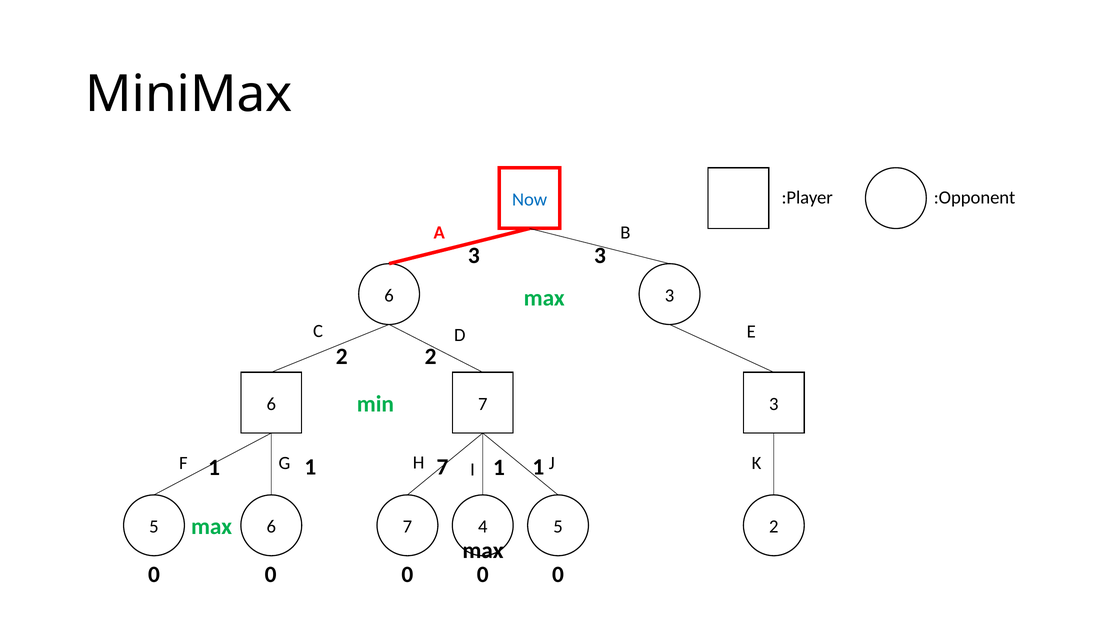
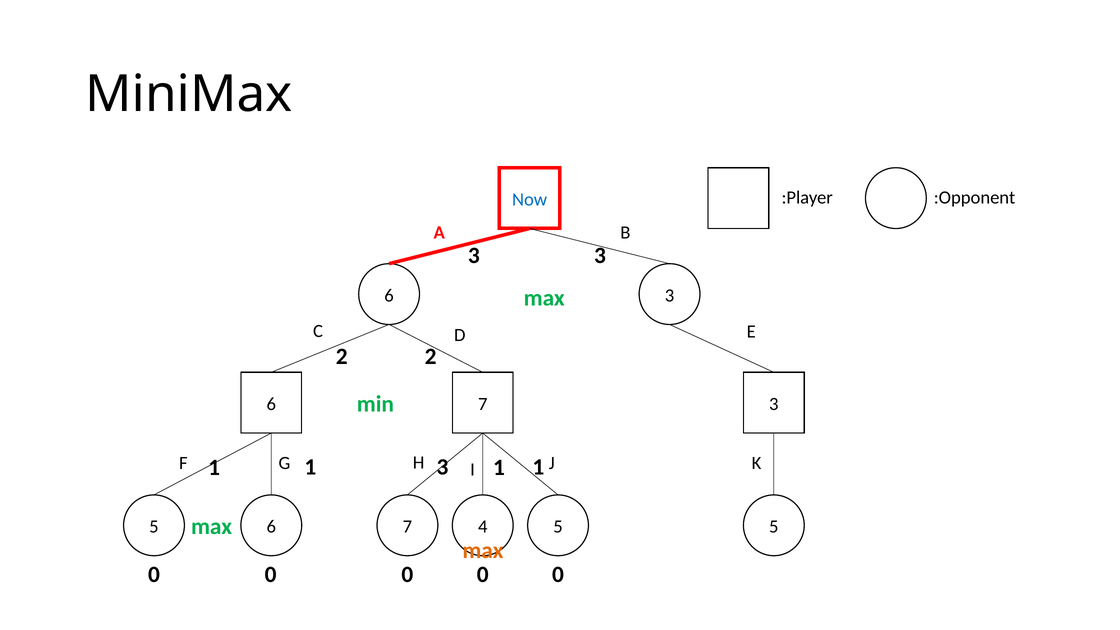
1 7: 7 -> 3
5 2: 2 -> 5
max at (483, 550) colour: black -> orange
